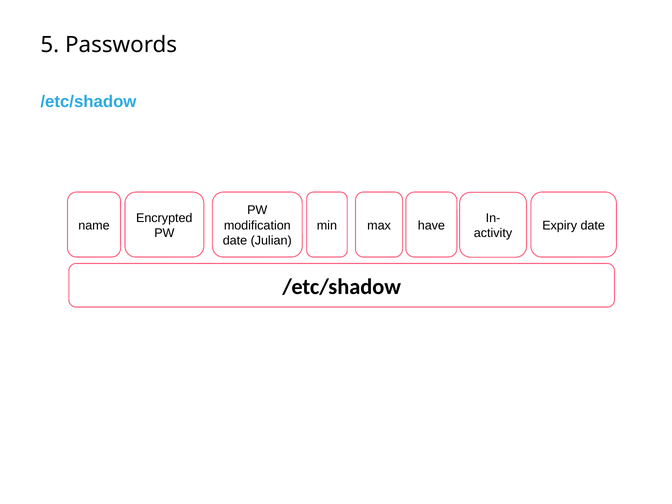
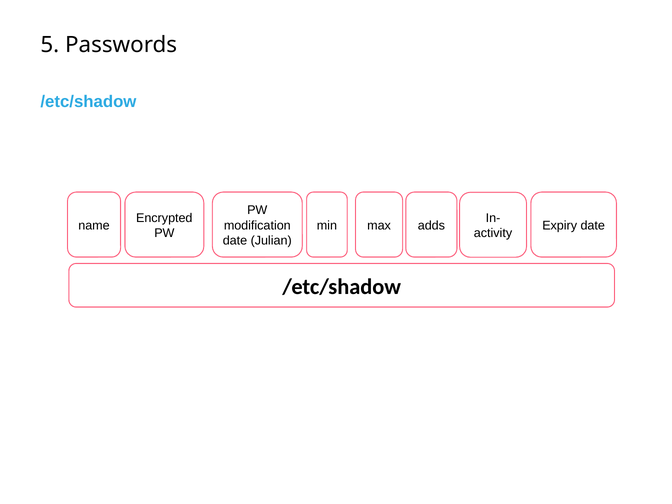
have: have -> adds
